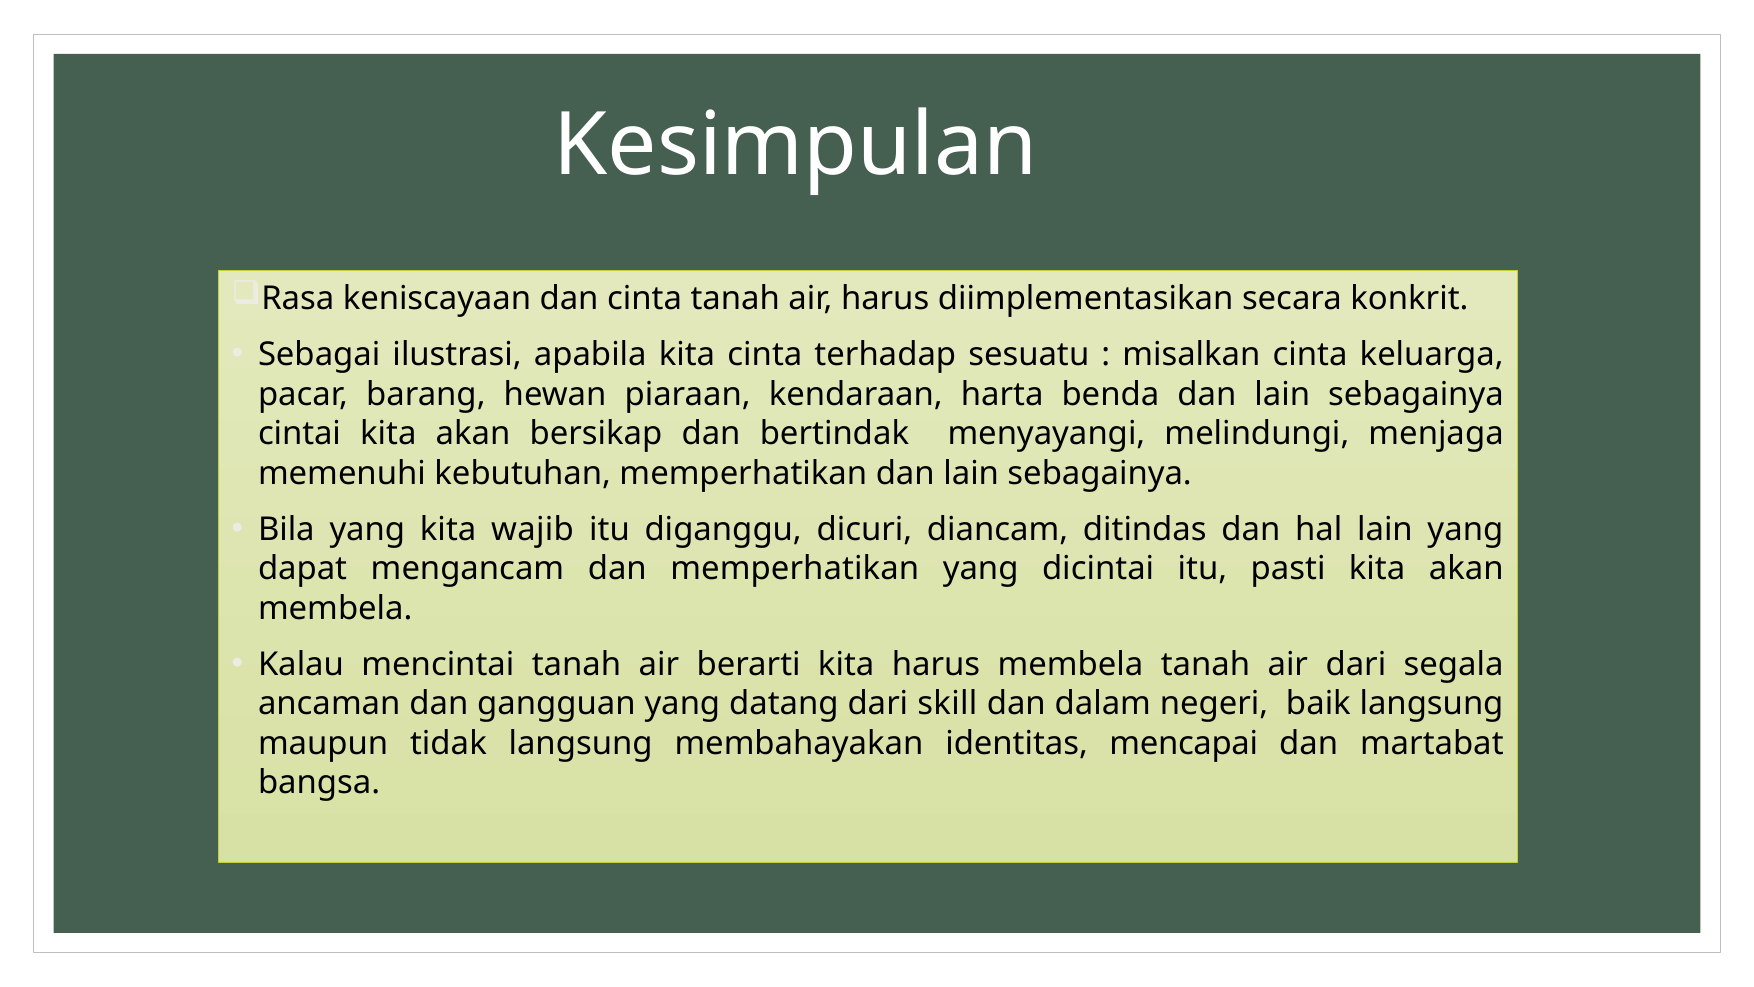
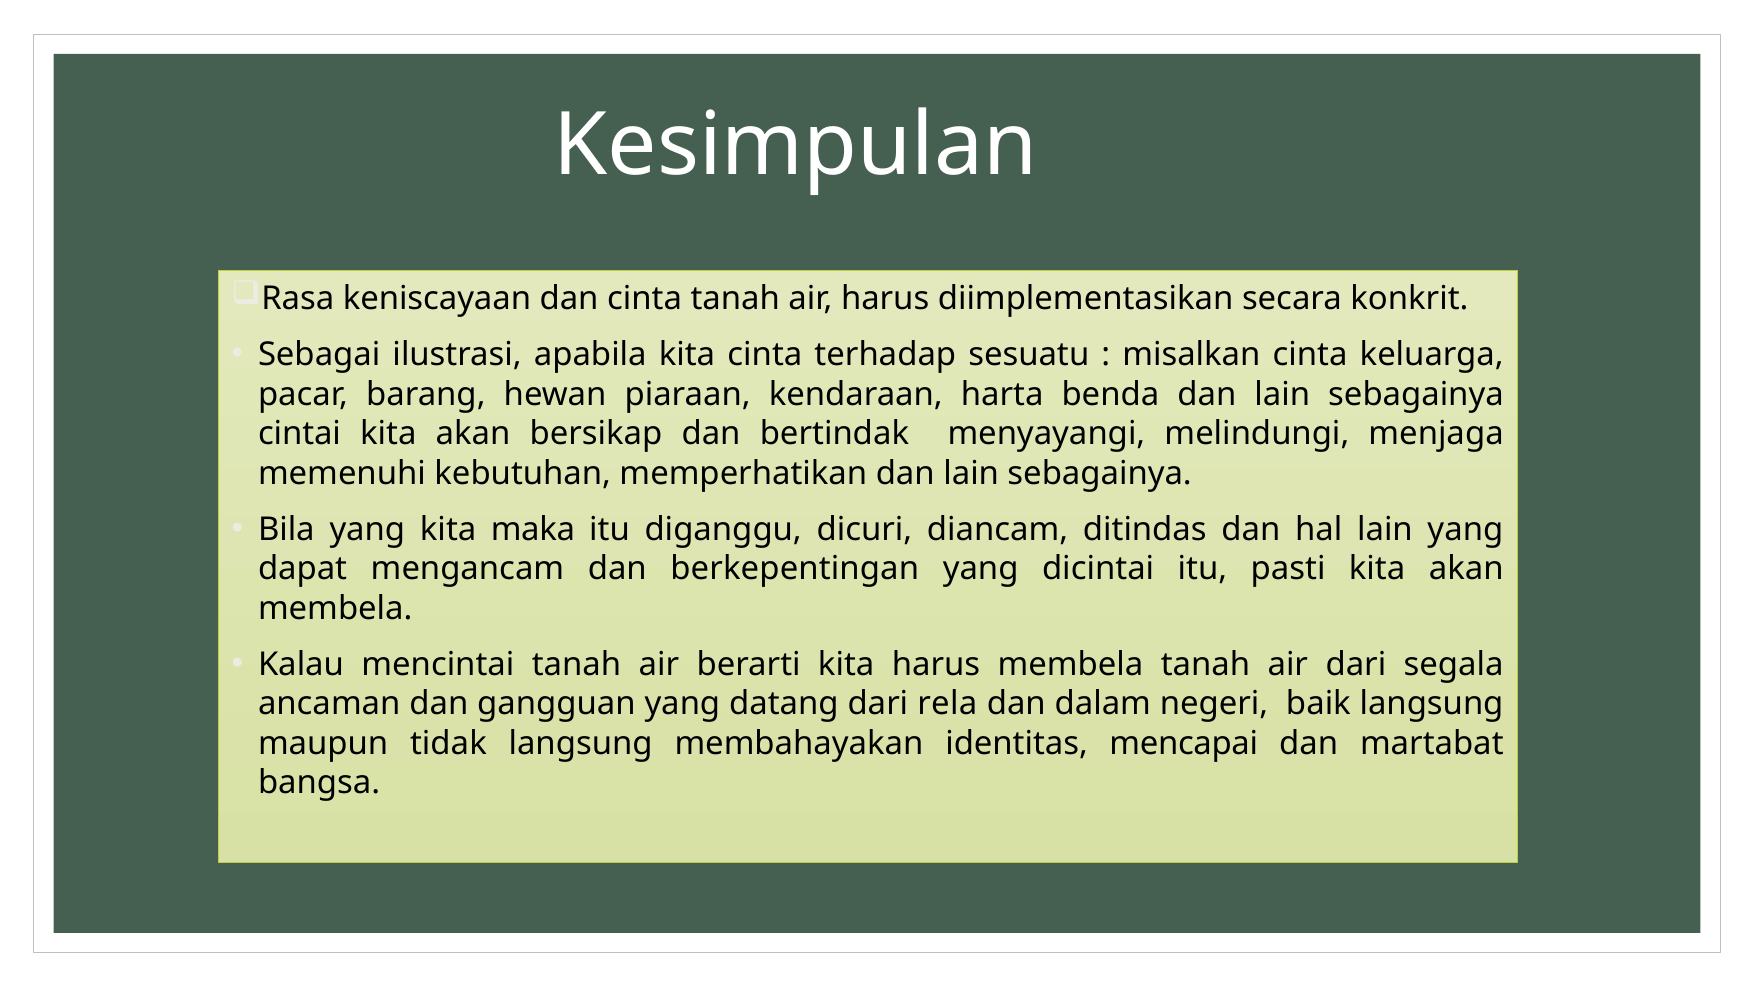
wajib: wajib -> maka
dan memperhatikan: memperhatikan -> berkepentingan
skill: skill -> rela
